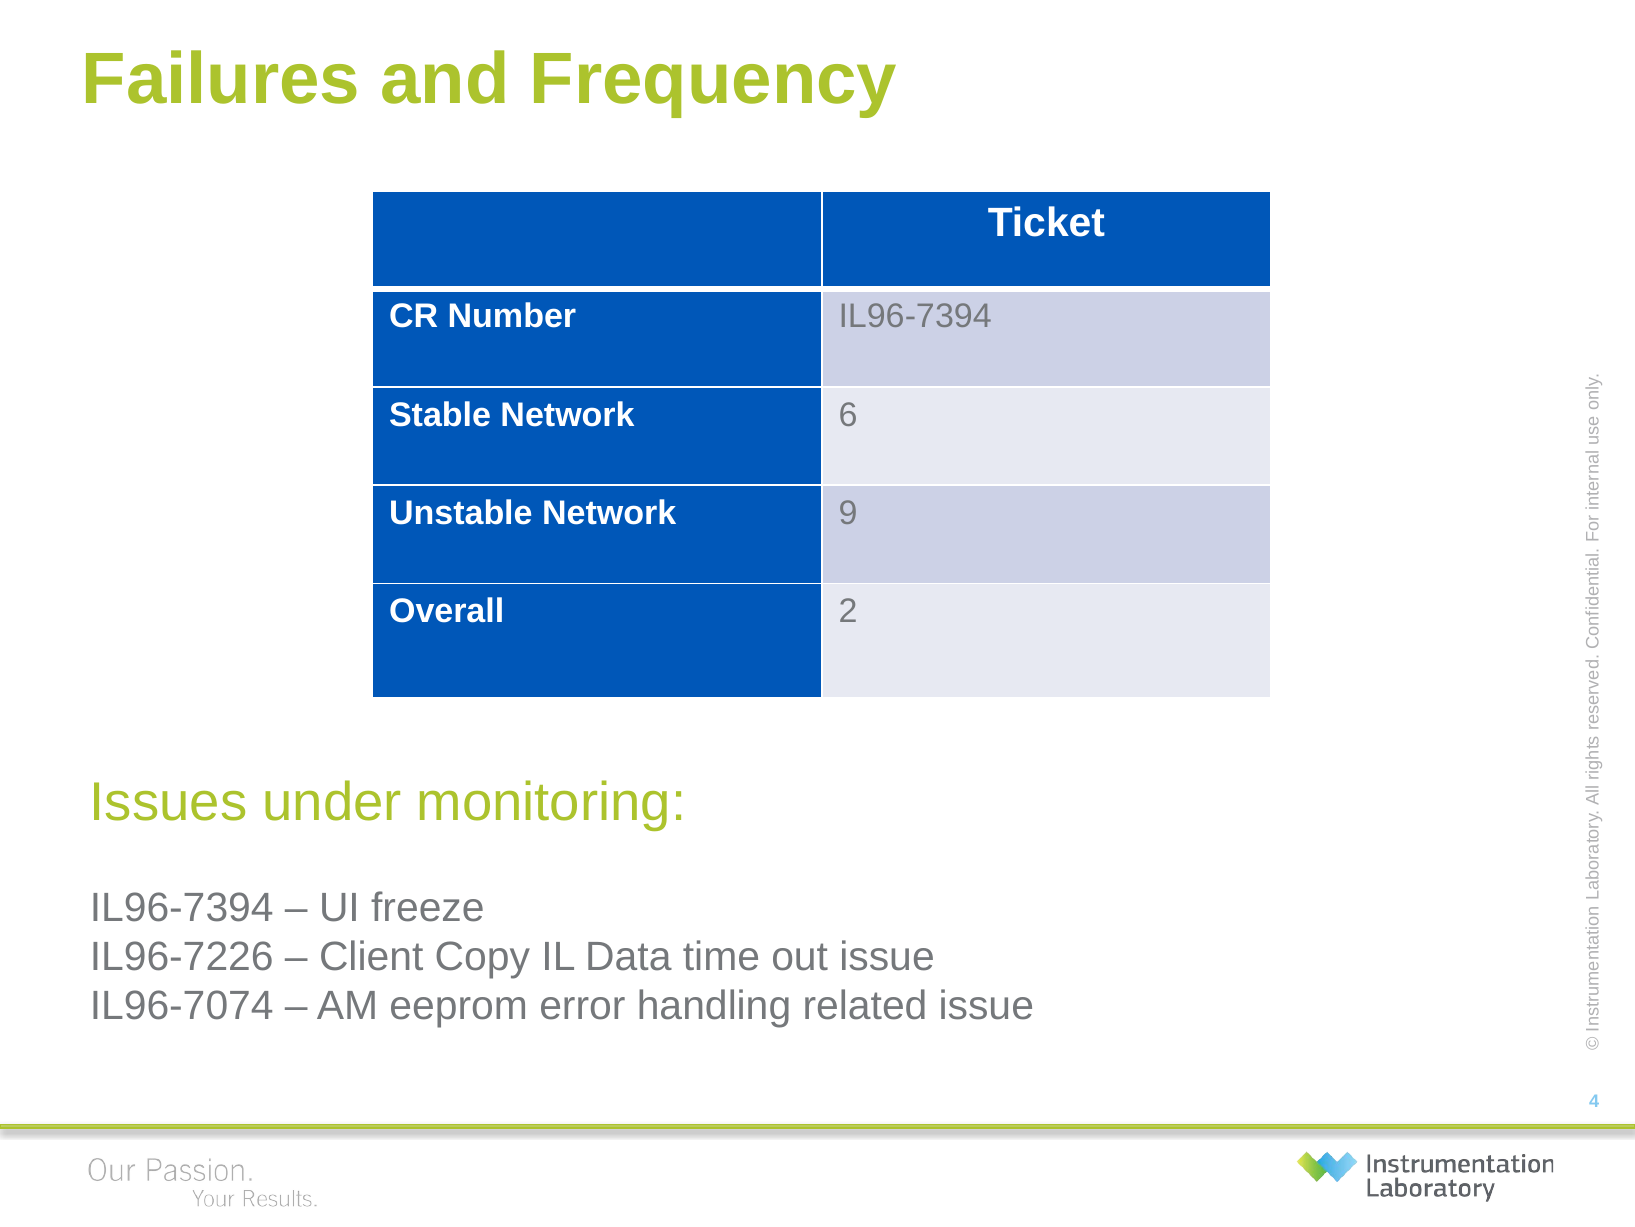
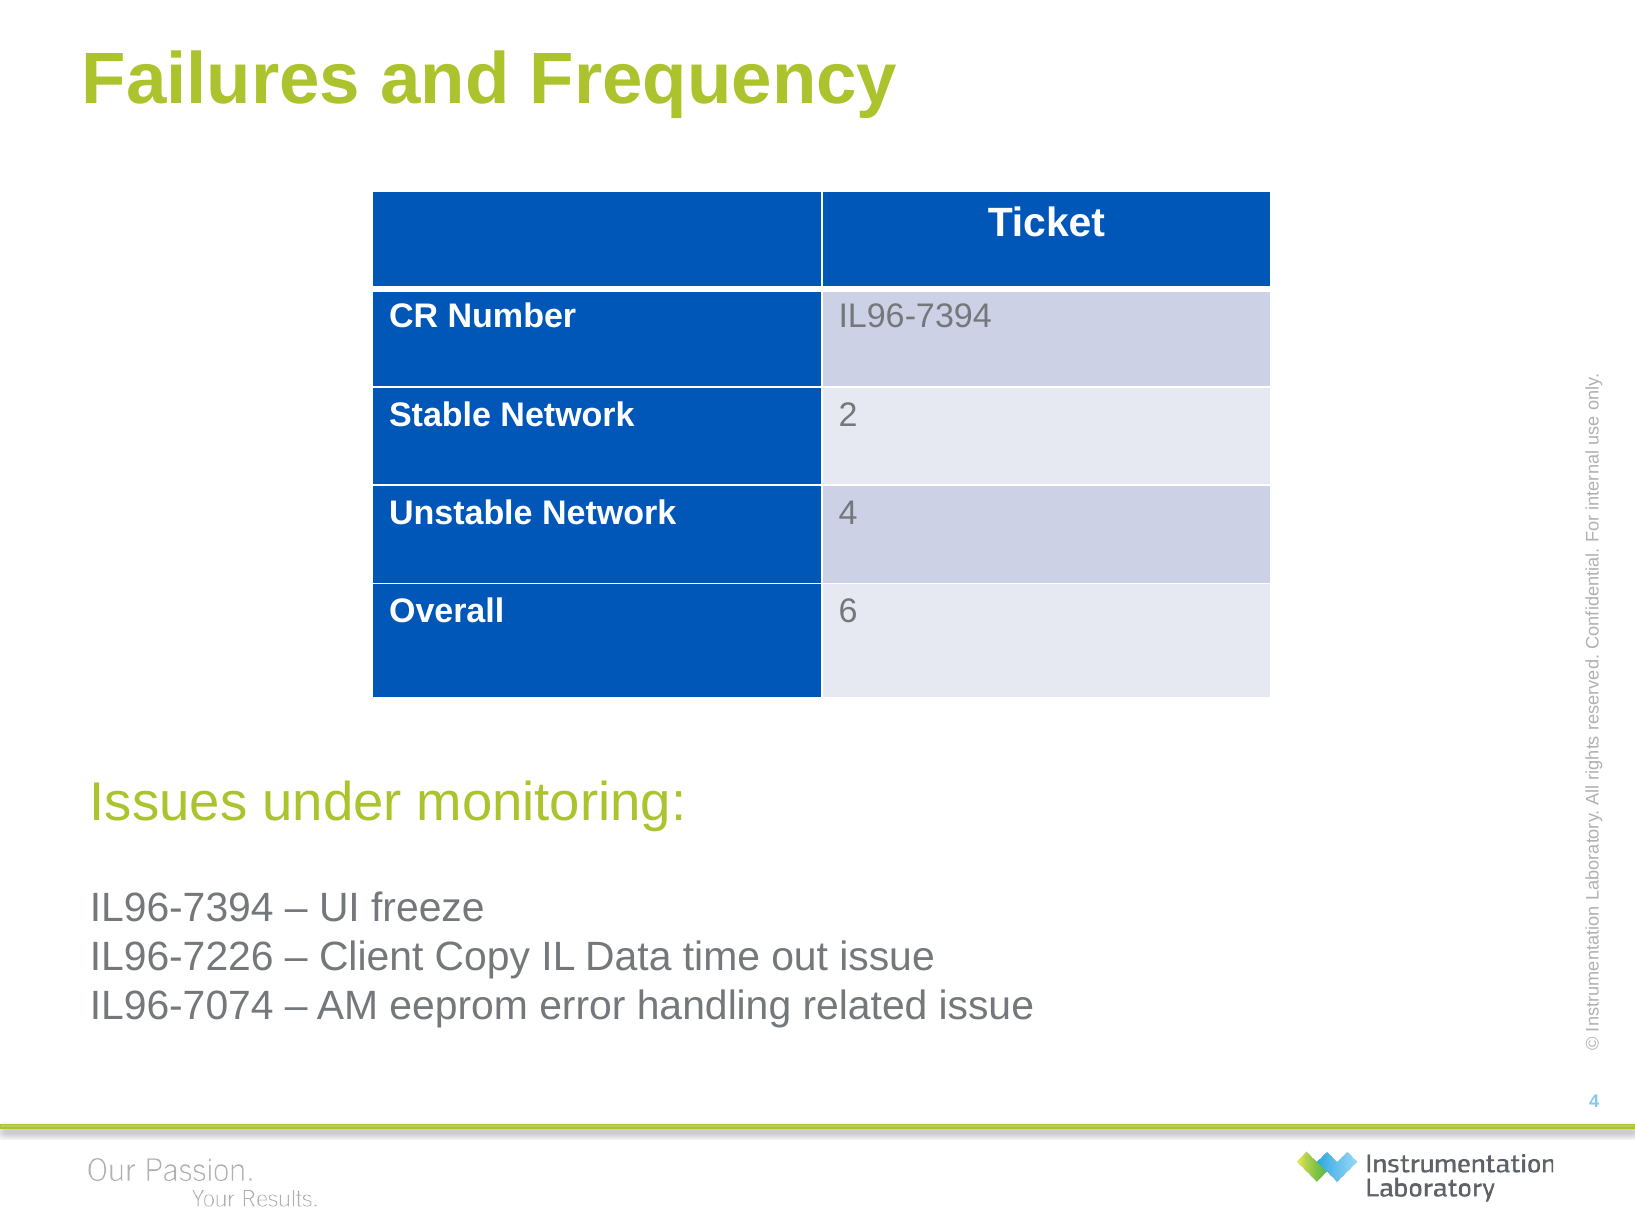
6: 6 -> 2
Network 9: 9 -> 4
2: 2 -> 6
